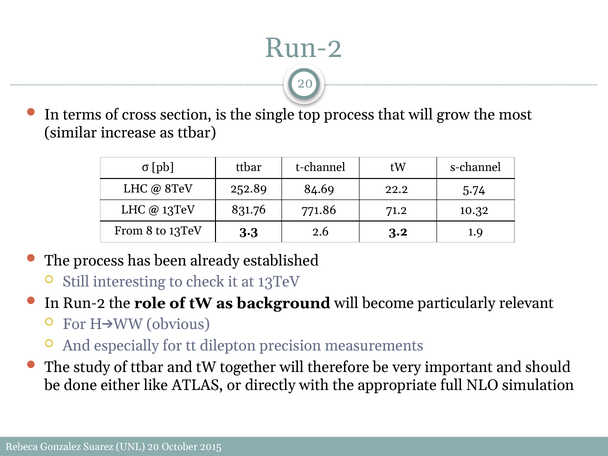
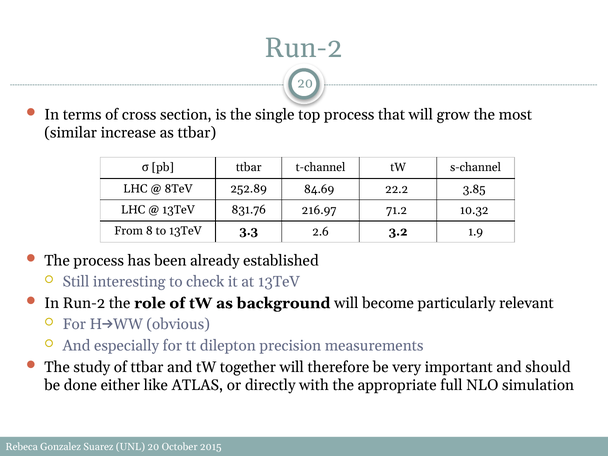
5.74: 5.74 -> 3.85
771.86: 771.86 -> 216.97
